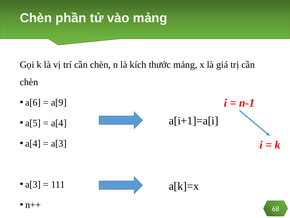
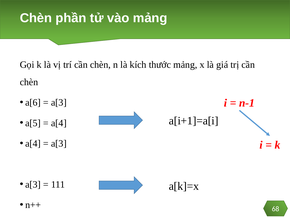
a[9 at (59, 102): a[9 -> a[3
